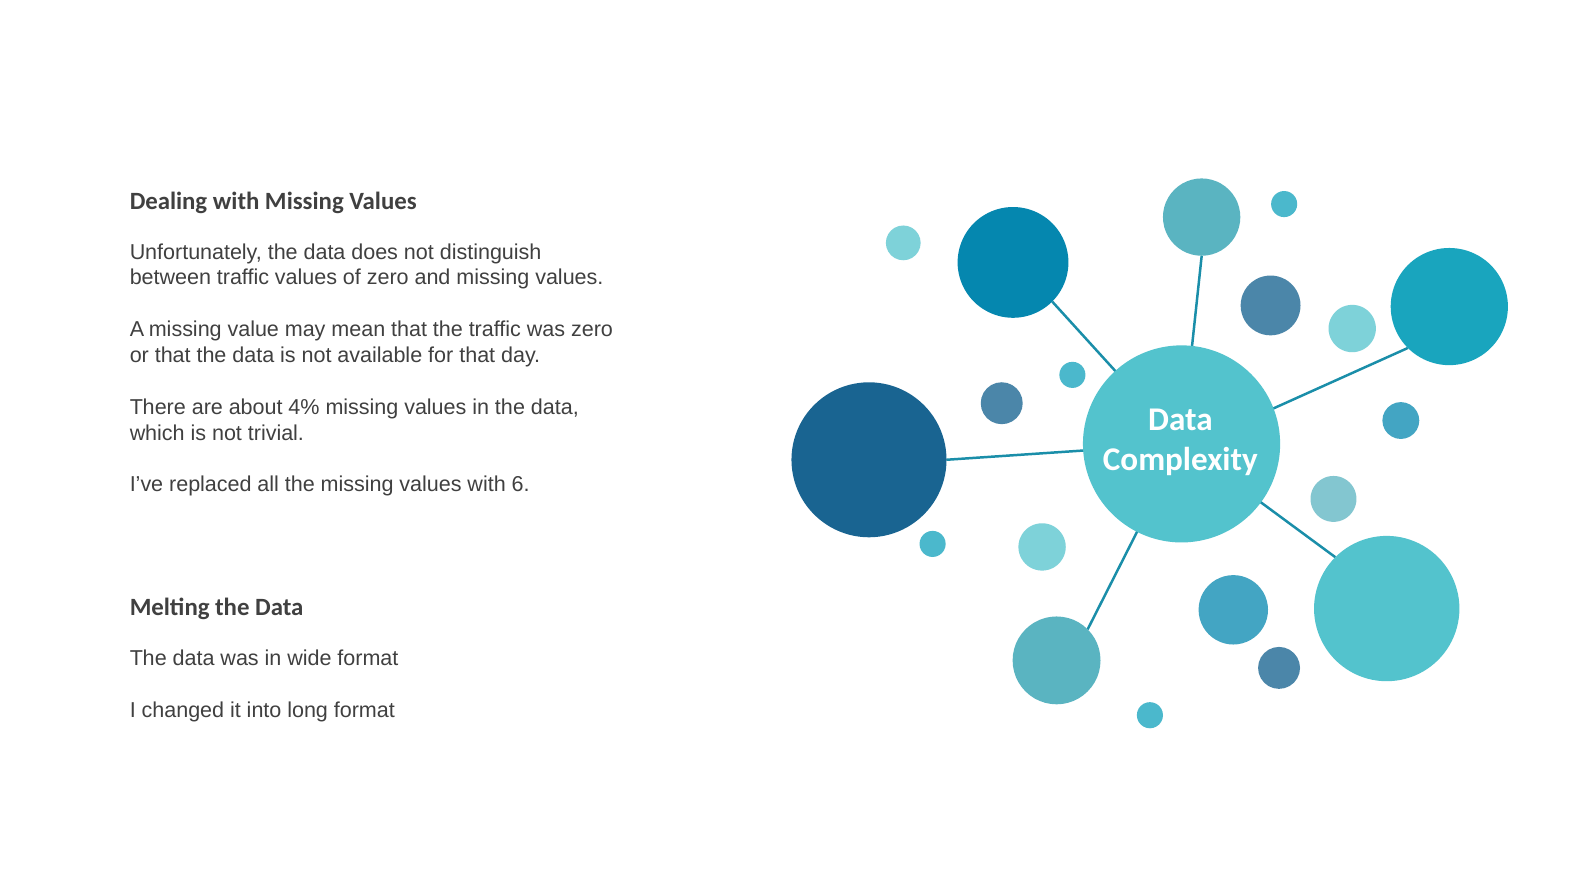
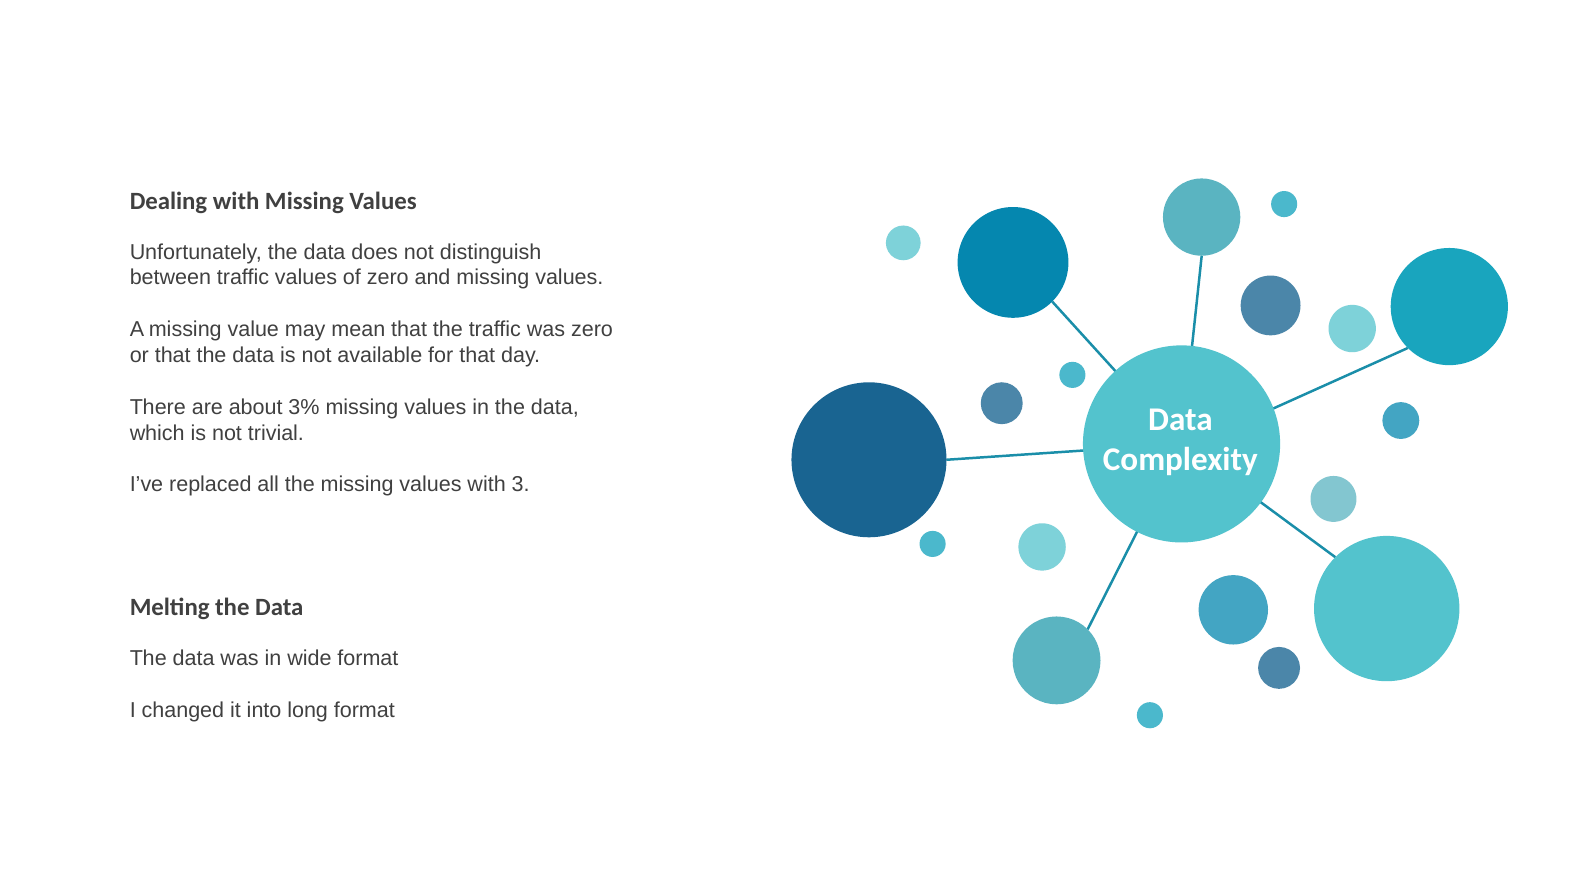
4%: 4% -> 3%
6: 6 -> 3
